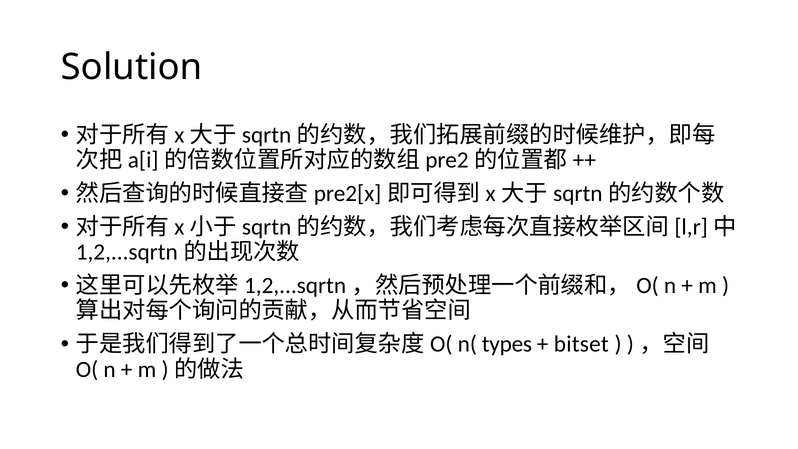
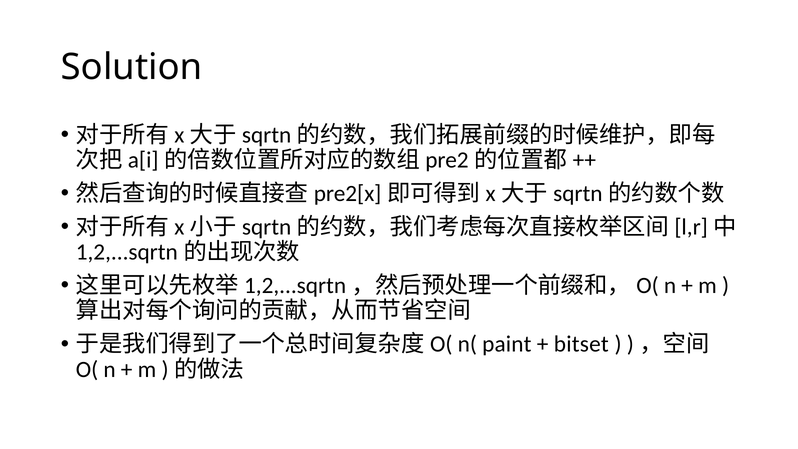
types: types -> paint
